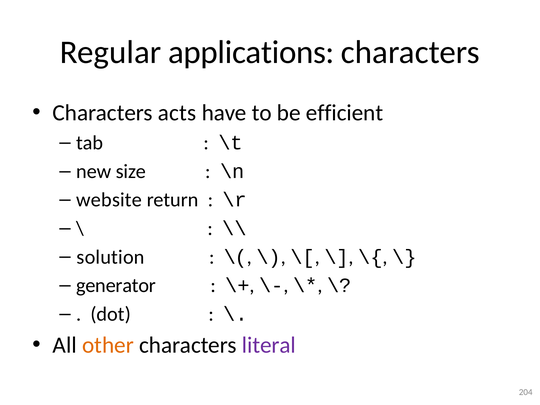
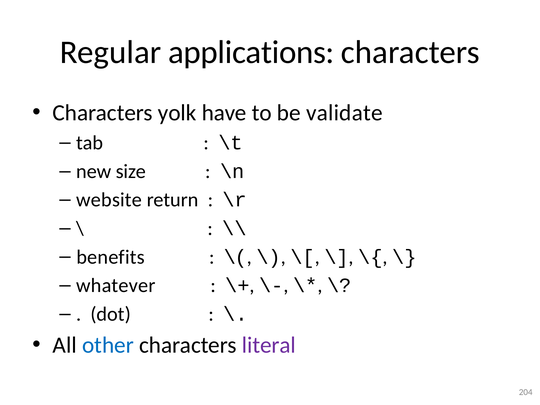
acts: acts -> yolk
efficient: efficient -> validate
solution: solution -> benefits
generator: generator -> whatever
other colour: orange -> blue
